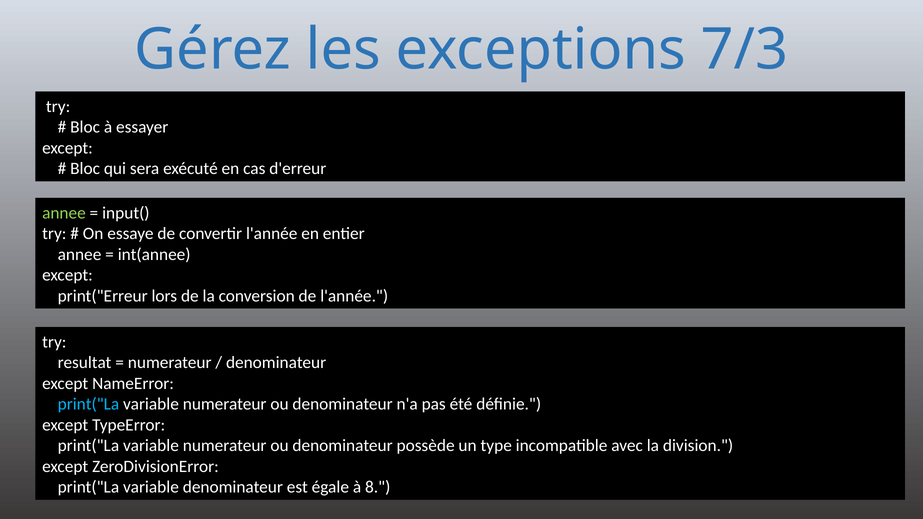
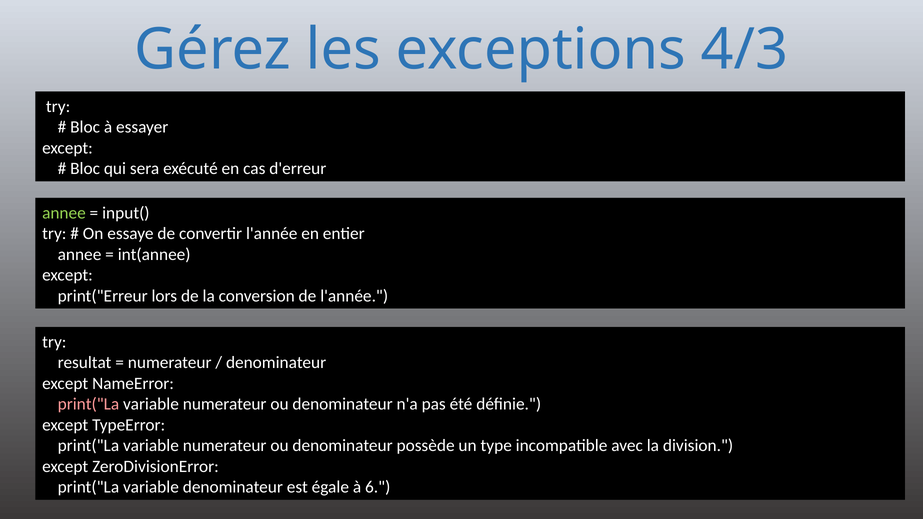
7/3: 7/3 -> 4/3
print("La at (88, 404) colour: light blue -> pink
8: 8 -> 6
